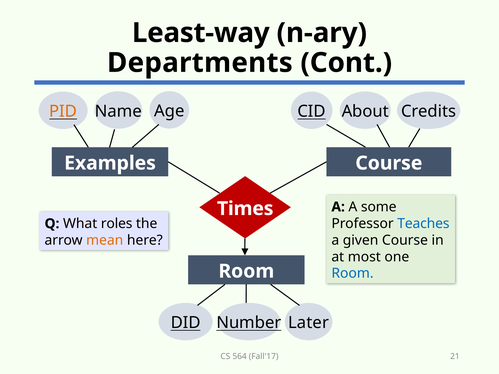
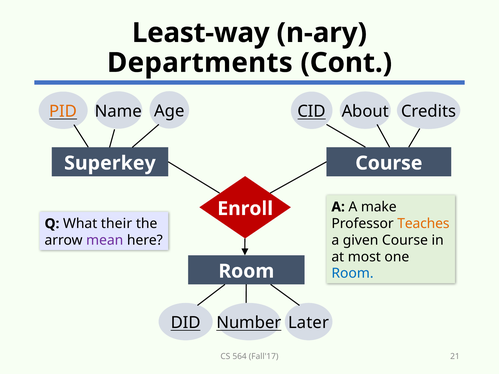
Examples: Examples -> Superkey
some: some -> make
Times: Times -> Enroll
Teaches colour: blue -> orange
roles: roles -> their
mean colour: orange -> purple
